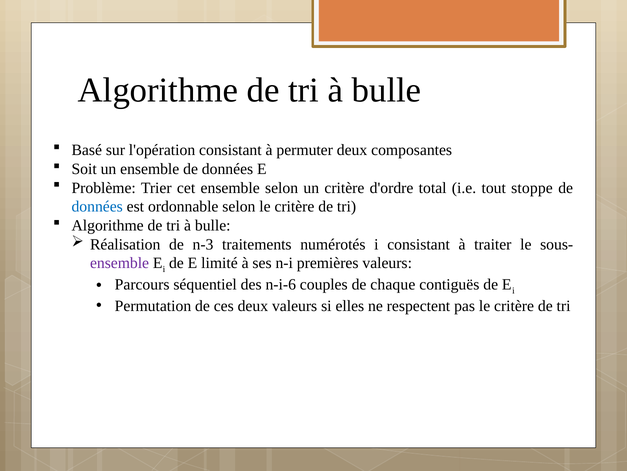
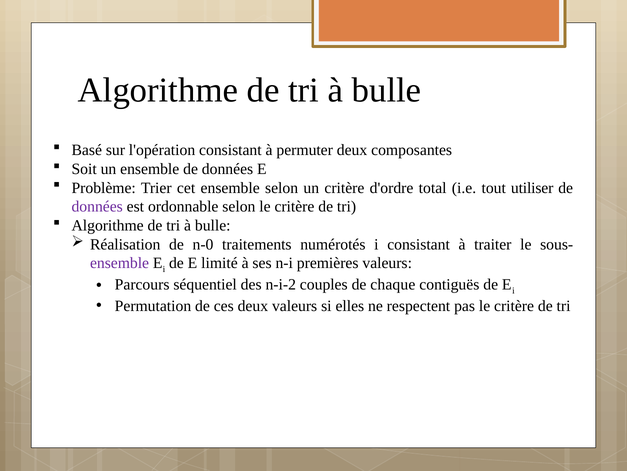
stoppe: stoppe -> utiliser
données at (97, 206) colour: blue -> purple
n-3: n-3 -> n-0
n-i-6: n-i-6 -> n-i-2
